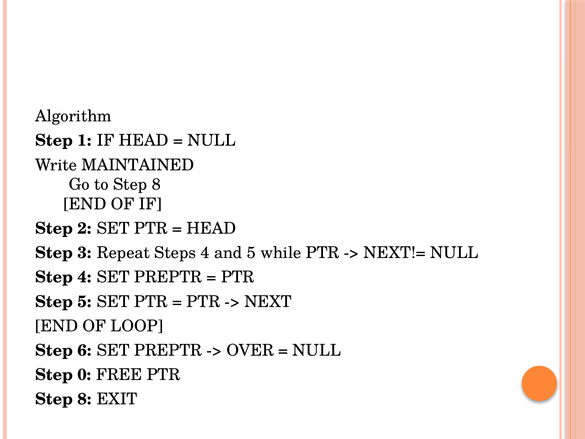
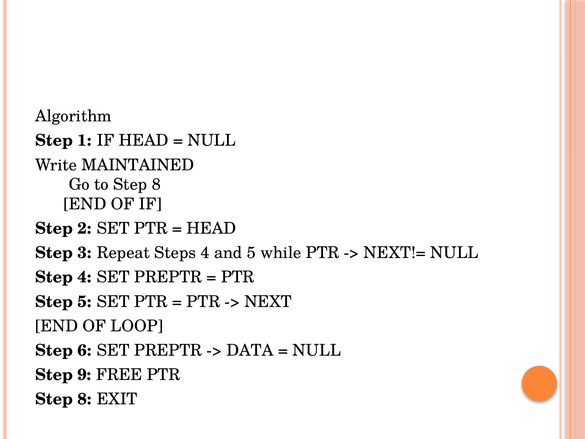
OVER: OVER -> DATA
0: 0 -> 9
